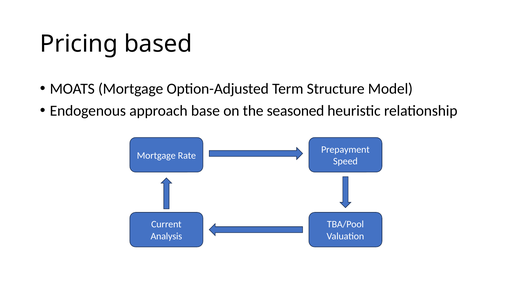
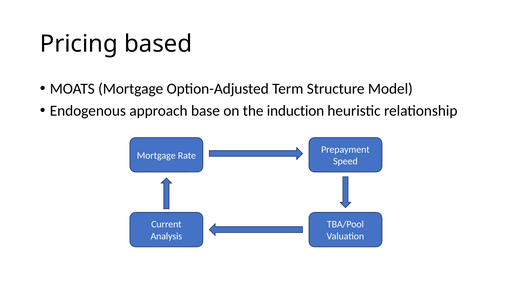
seasoned: seasoned -> induction
